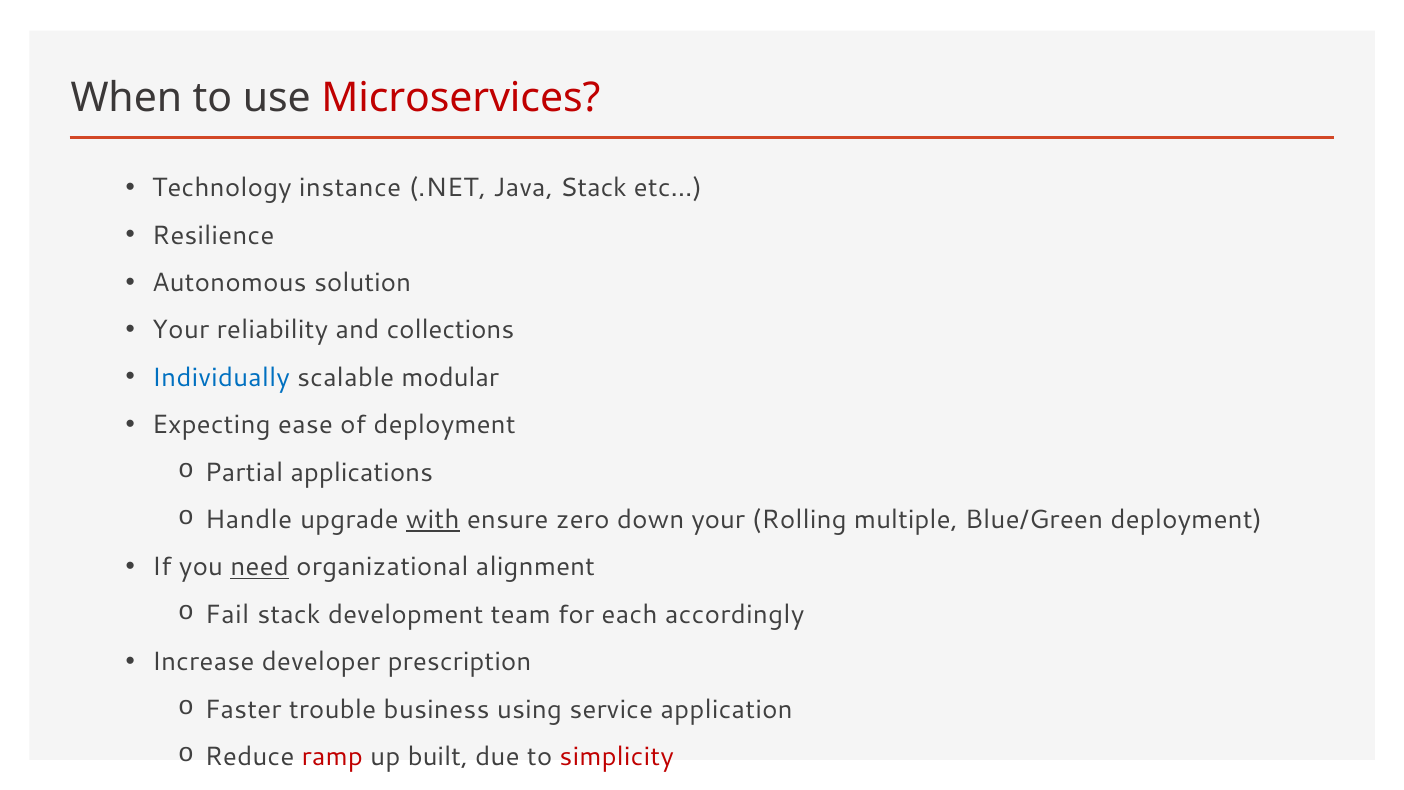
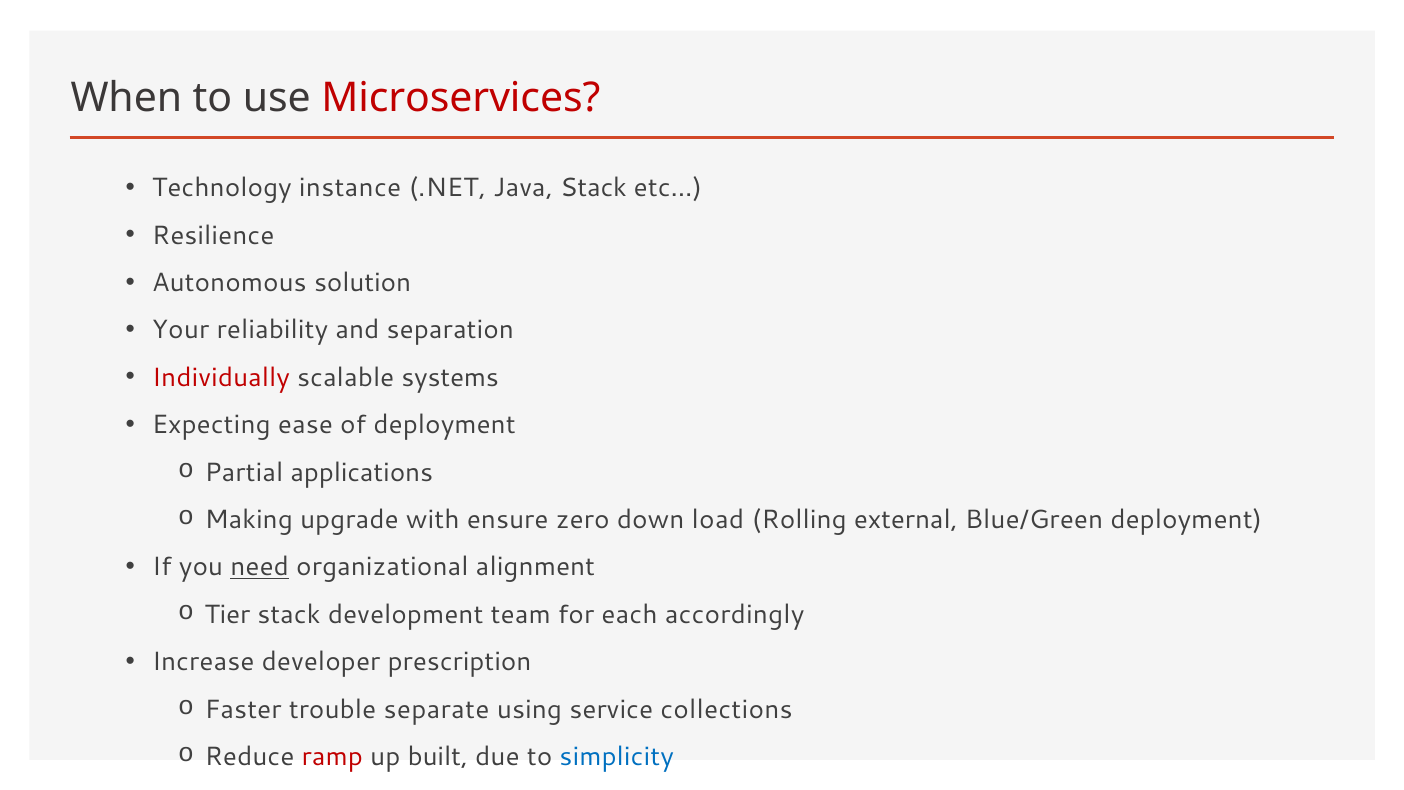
collections: collections -> separation
Individually colour: blue -> red
modular: modular -> systems
Handle: Handle -> Making
with underline: present -> none
down your: your -> load
multiple: multiple -> external
Fail: Fail -> Tier
business: business -> separate
application: application -> collections
simplicity colour: red -> blue
